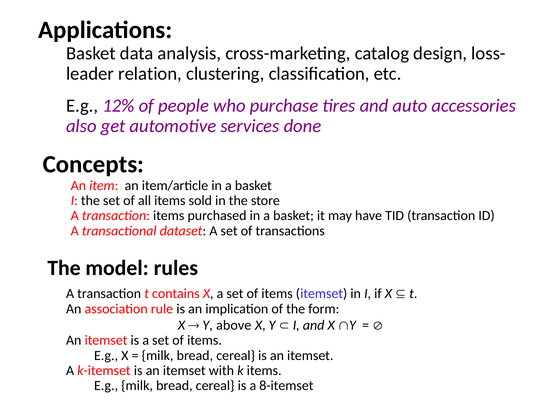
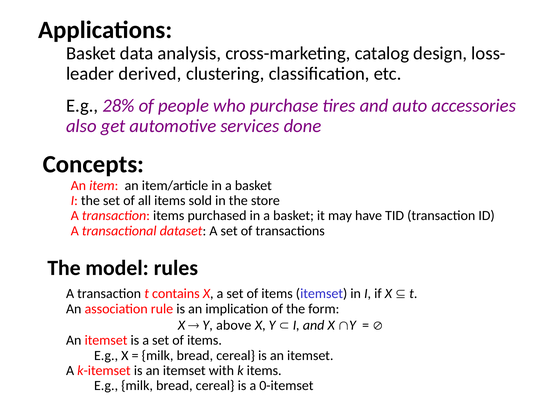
relation: relation -> derived
12%: 12% -> 28%
8-itemset: 8-itemset -> 0-itemset
